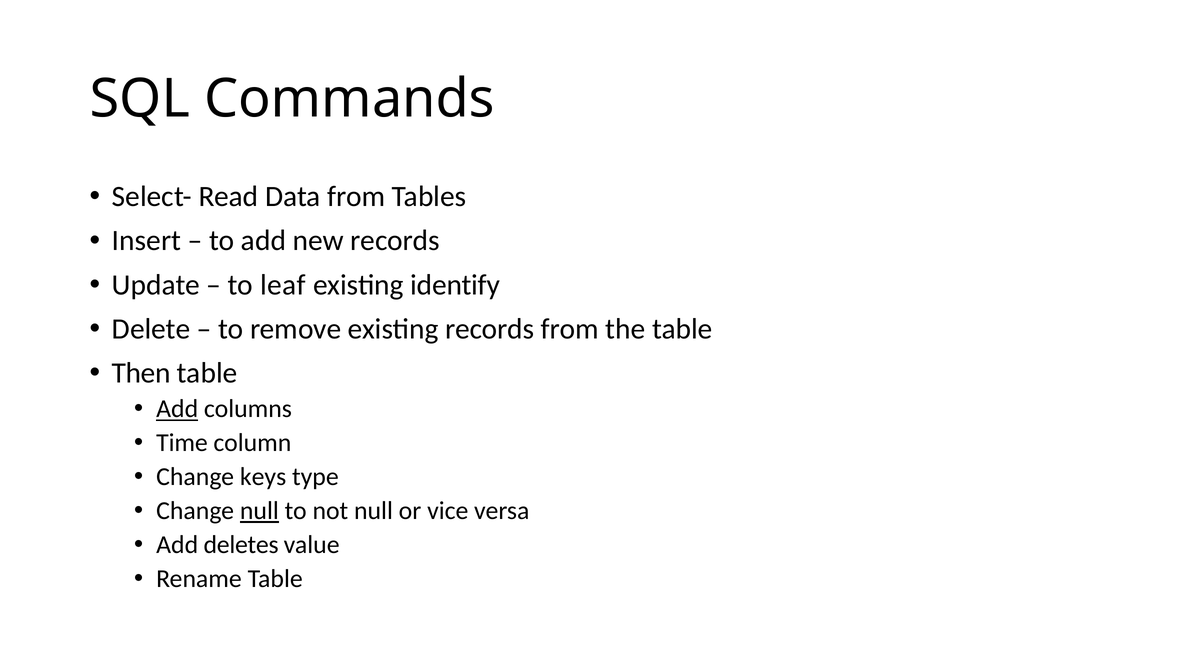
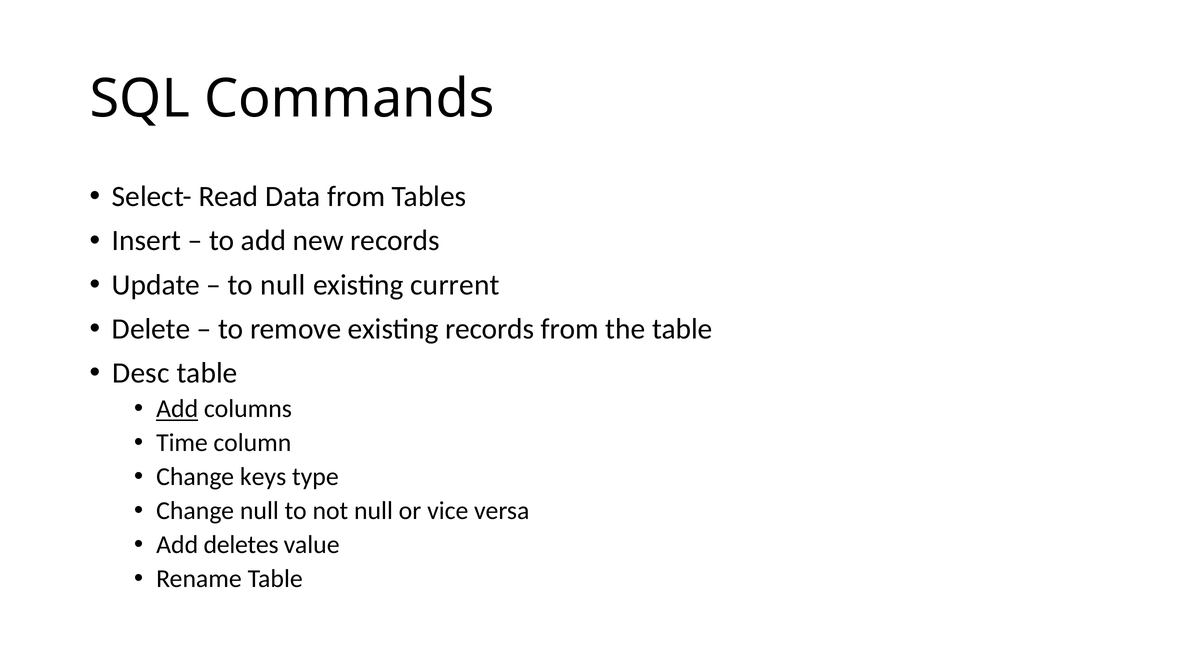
to leaf: leaf -> null
identify: identify -> current
Then: Then -> Desc
null at (259, 511) underline: present -> none
